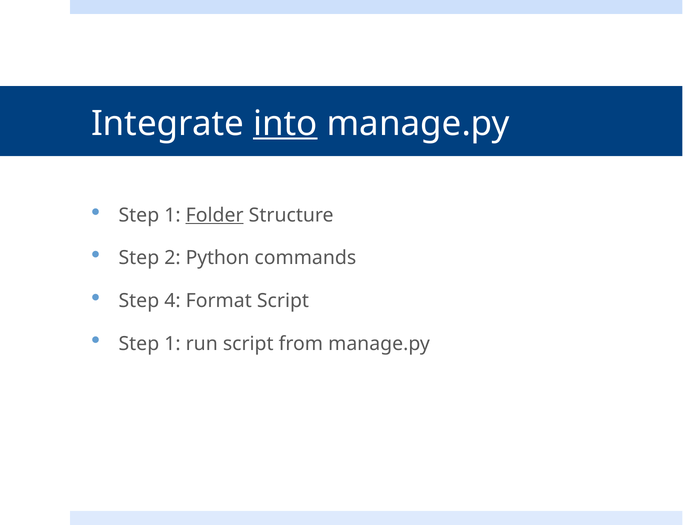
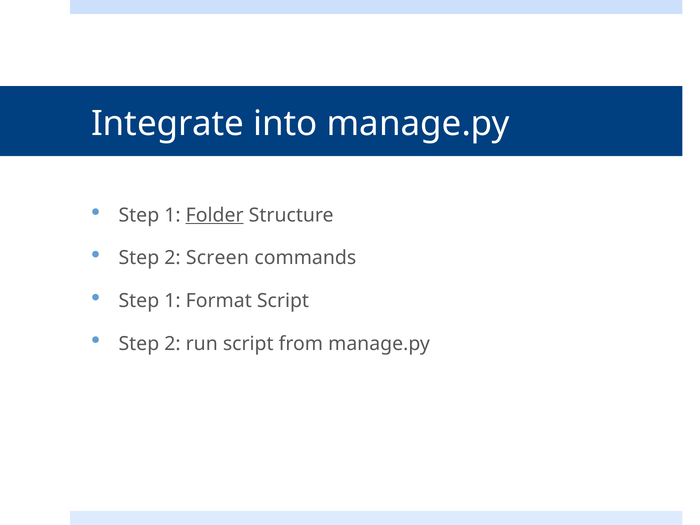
into underline: present -> none
Python: Python -> Screen
4 at (172, 301): 4 -> 1
1 at (172, 344): 1 -> 2
